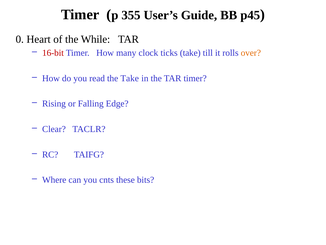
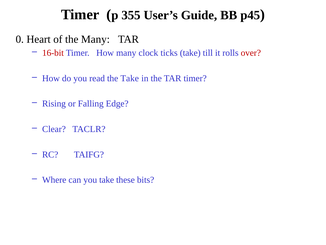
the While: While -> Many
over colour: orange -> red
you cnts: cnts -> take
